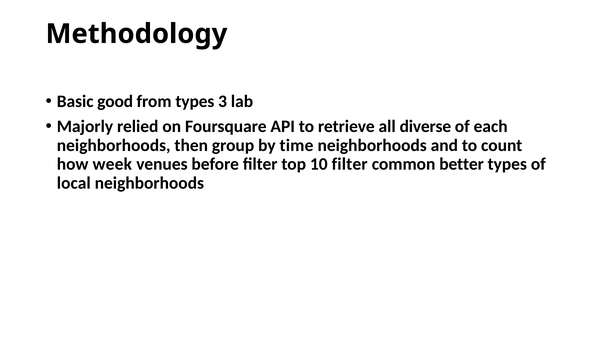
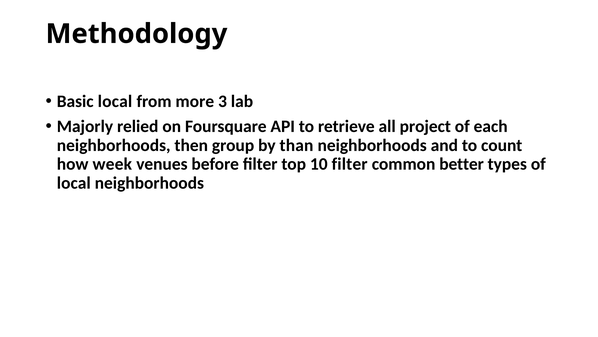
Basic good: good -> local
from types: types -> more
diverse: diverse -> project
time: time -> than
